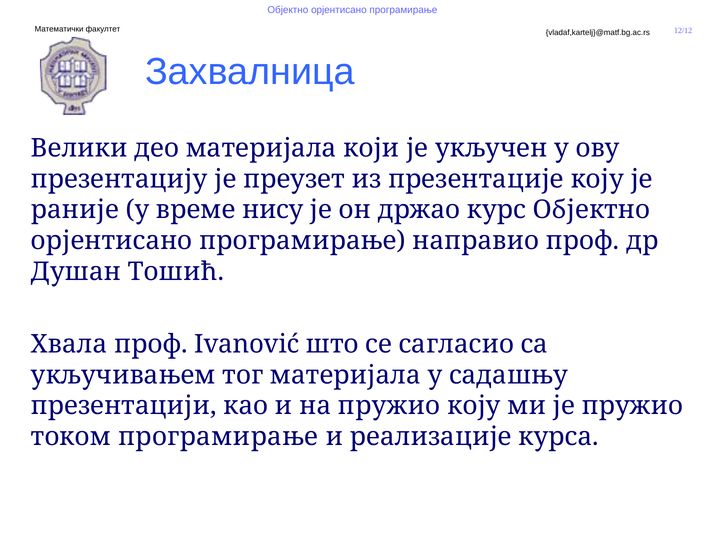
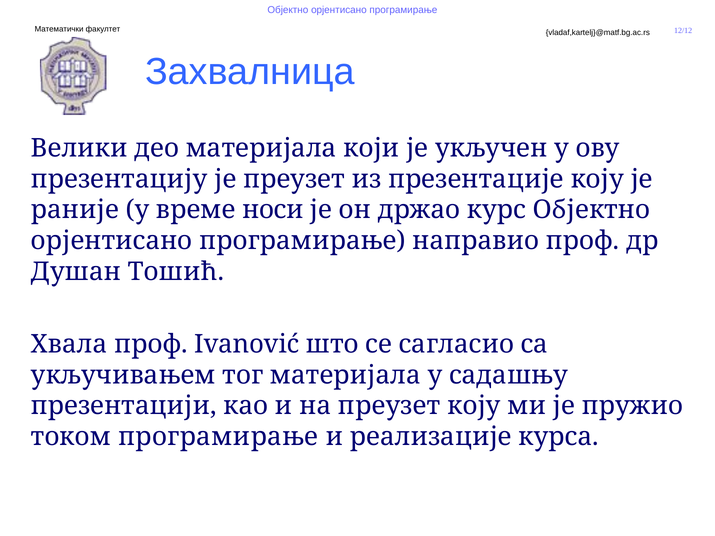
нису: нису -> носи
на пружио: пружио -> преузет
